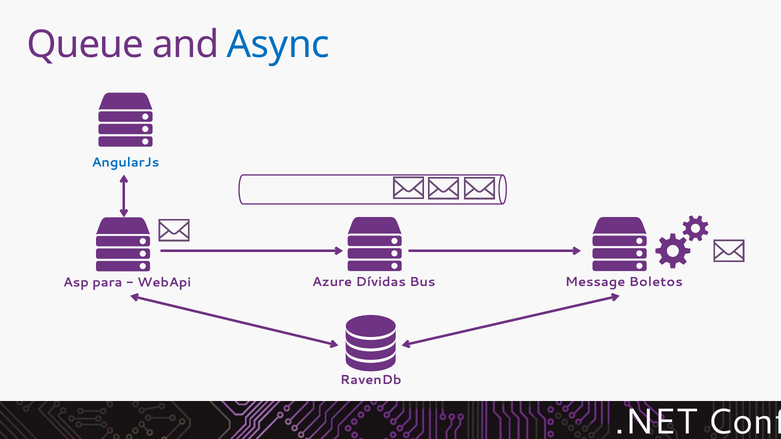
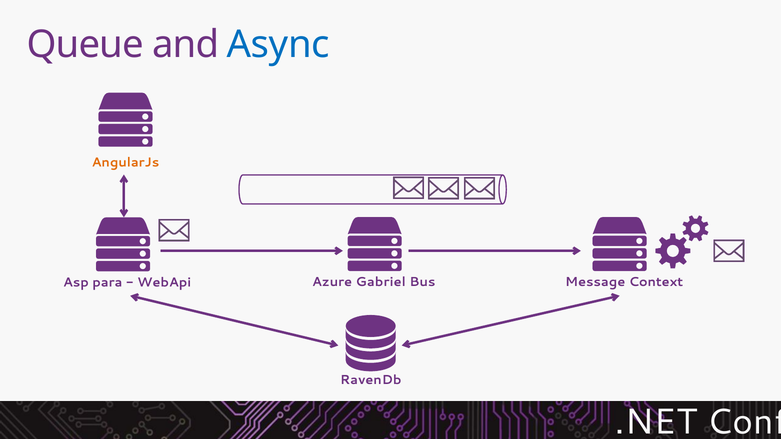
AngularJs colour: blue -> orange
Dívidas: Dívidas -> Gabriel
Boletos: Boletos -> Context
